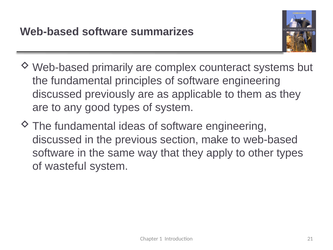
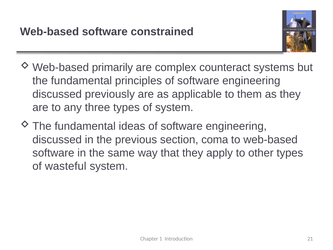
summarizes: summarizes -> constrained
good: good -> three
make: make -> coma
